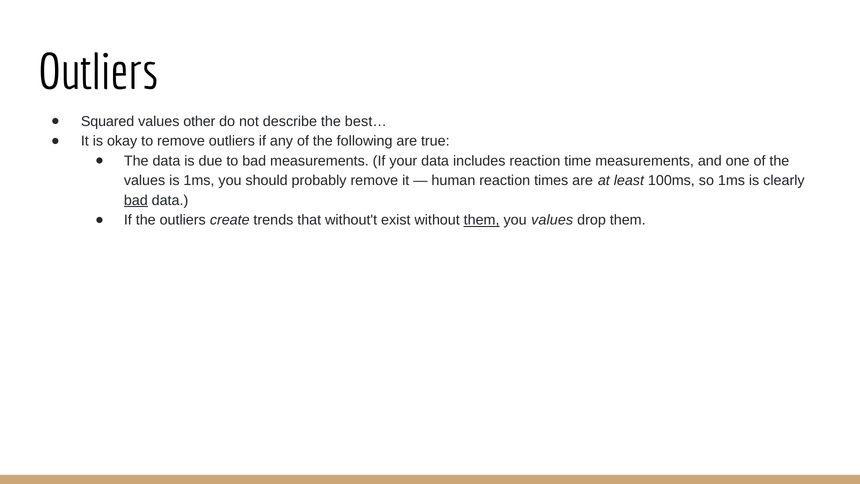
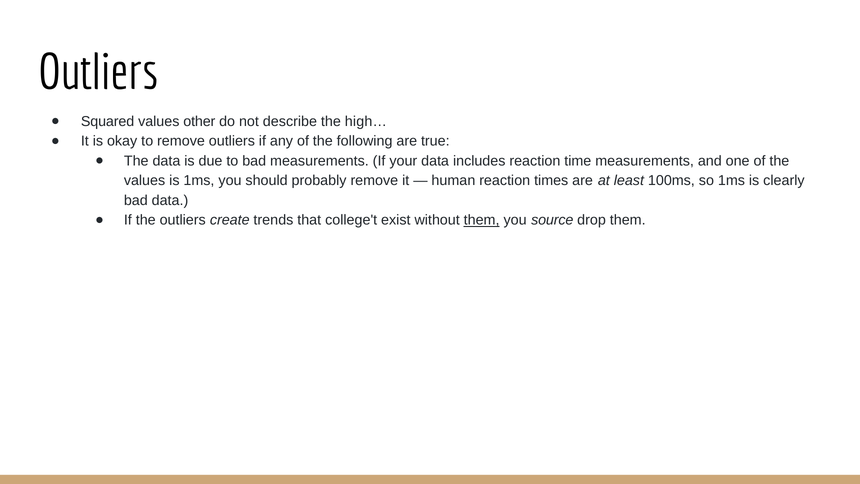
best…: best… -> high…
bad at (136, 200) underline: present -> none
without't: without't -> college't
you values: values -> source
